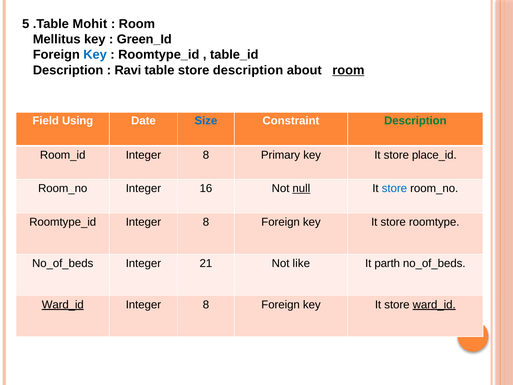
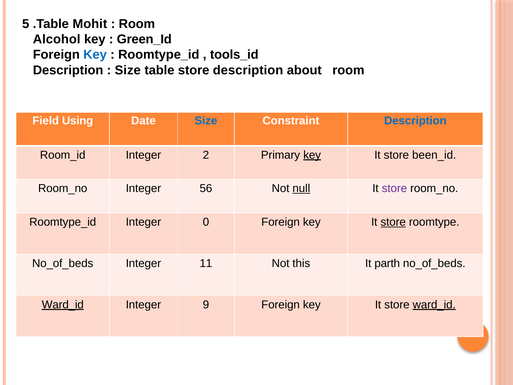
Mellitus: Mellitus -> Alcohol
table_id: table_id -> tools_id
Ravi at (128, 70): Ravi -> Size
room at (348, 70) underline: present -> none
Description at (415, 121) colour: green -> blue
Room_id Integer 8: 8 -> 2
key at (312, 155) underline: none -> present
place_id: place_id -> been_id
16: 16 -> 56
store at (394, 188) colour: blue -> purple
Roomtype_id Integer 8: 8 -> 0
store at (393, 222) underline: none -> present
21: 21 -> 11
like: like -> this
8 at (206, 304): 8 -> 9
